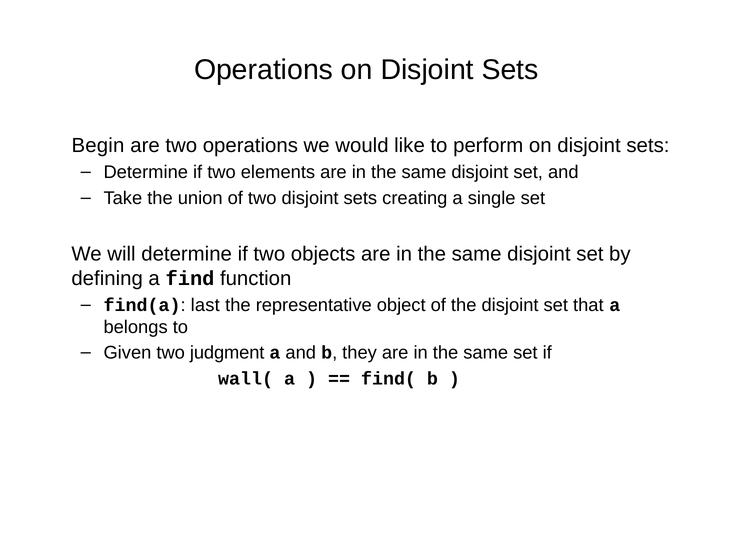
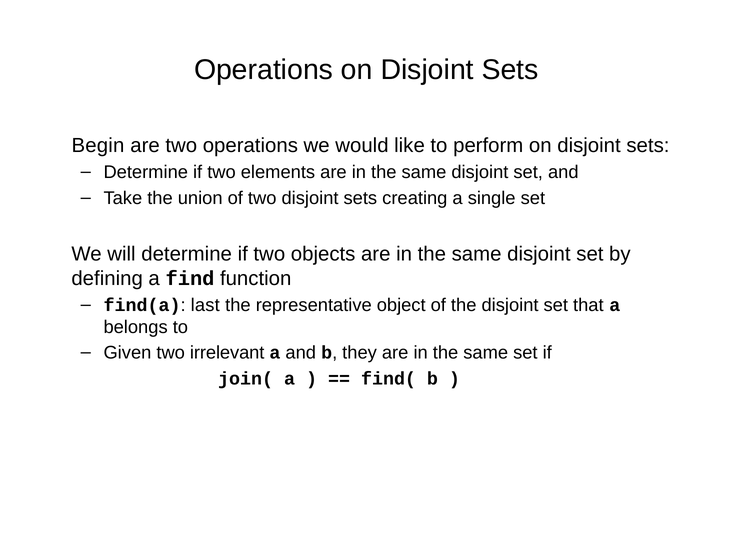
judgment: judgment -> irrelevant
wall(: wall( -> join(
